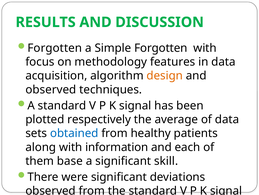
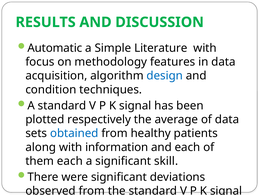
Forgotten at (55, 48): Forgotten -> Automatic
Simple Forgotten: Forgotten -> Literature
design colour: orange -> blue
observed at (51, 89): observed -> condition
them base: base -> each
